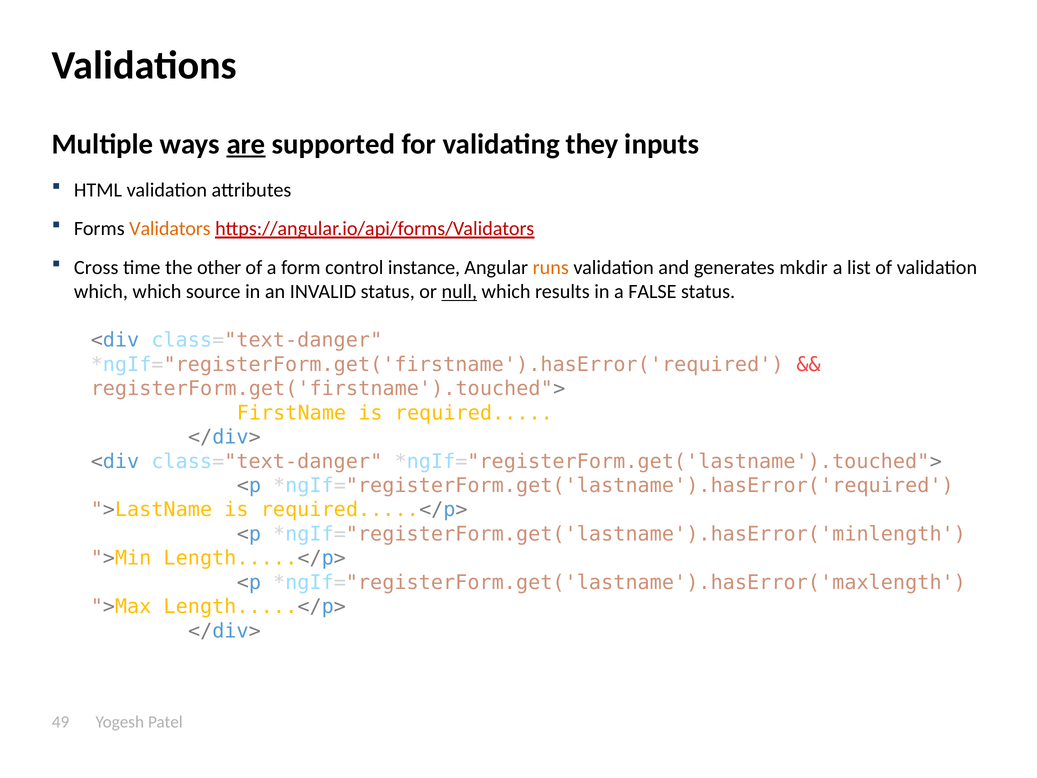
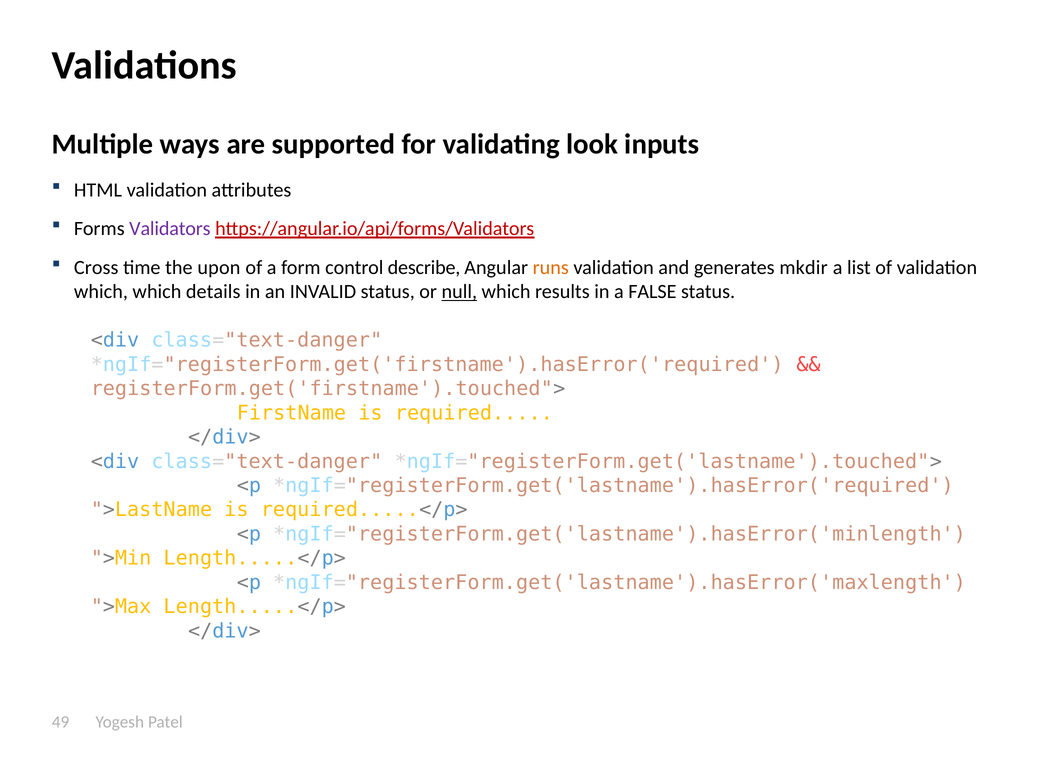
are underline: present -> none
they: they -> look
Validators colour: orange -> purple
other: other -> upon
instance: instance -> describe
source: source -> details
